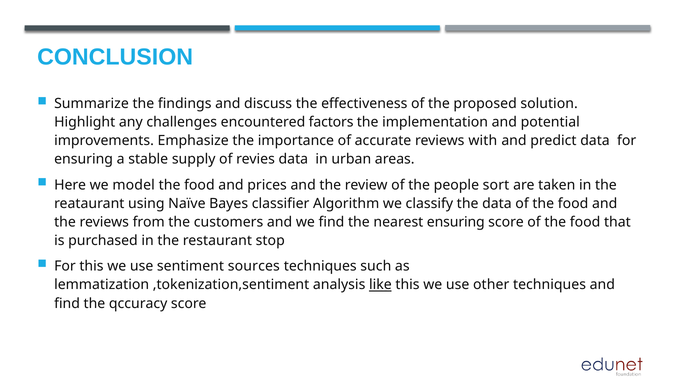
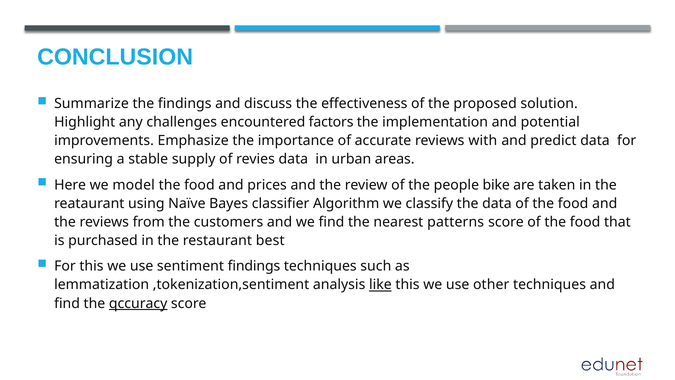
sort: sort -> bike
nearest ensuring: ensuring -> patterns
stop: stop -> best
sentiment sources: sources -> findings
qccuracy underline: none -> present
